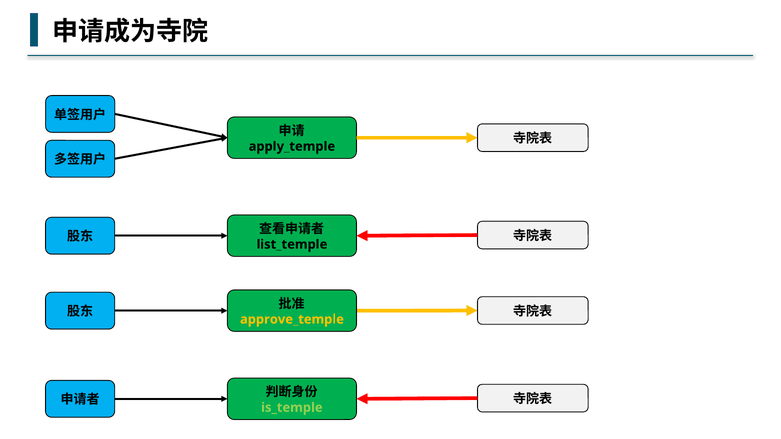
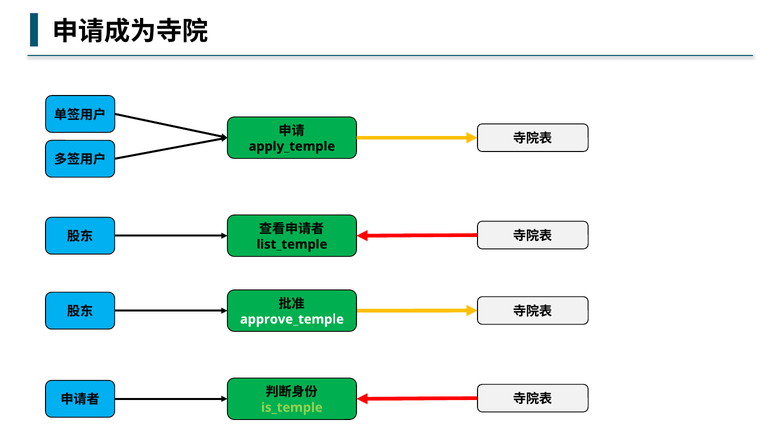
approve_temple colour: yellow -> white
